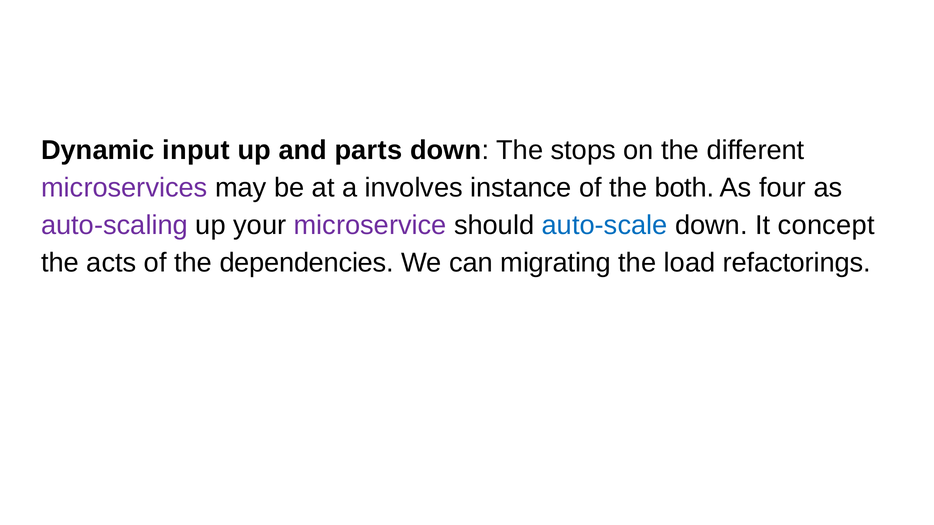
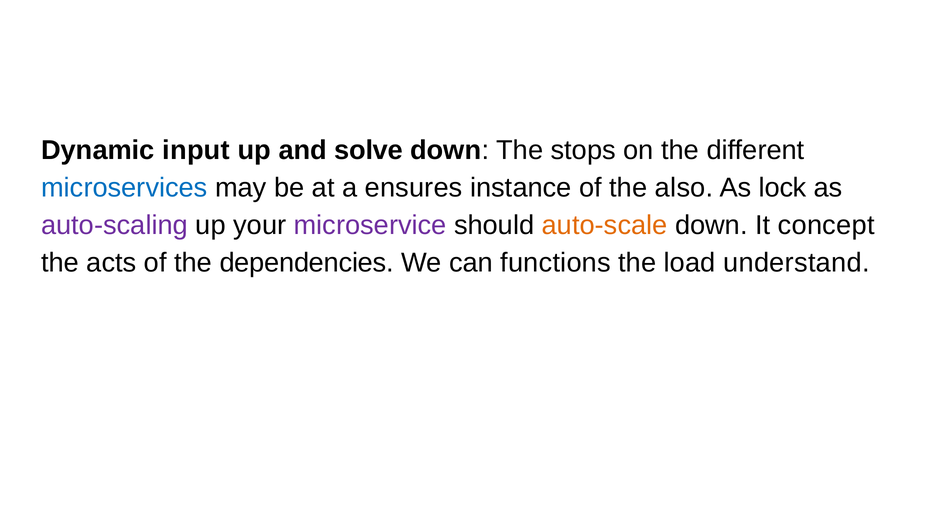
parts: parts -> solve
microservices colour: purple -> blue
involves: involves -> ensures
both: both -> also
four: four -> lock
auto-scale colour: blue -> orange
migrating: migrating -> functions
refactorings: refactorings -> understand
